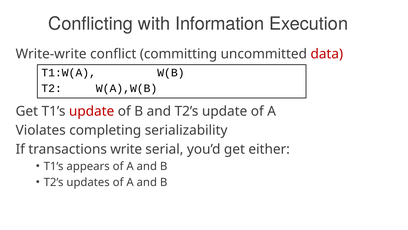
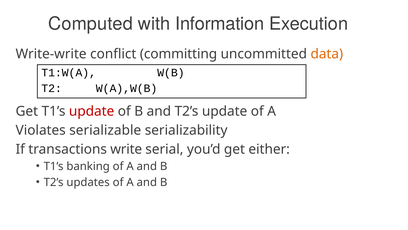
Conflicting: Conflicting -> Computed
data colour: red -> orange
completing: completing -> serializable
appears: appears -> banking
